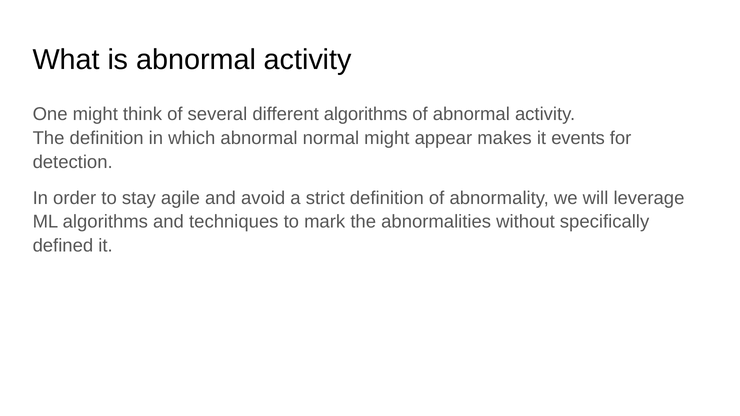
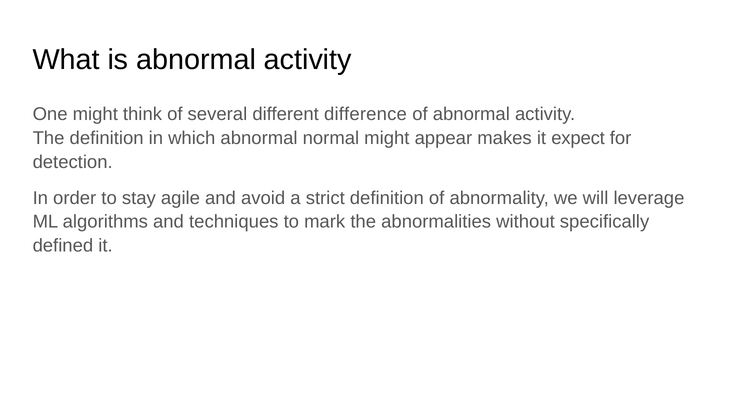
different algorithms: algorithms -> difference
events: events -> expect
